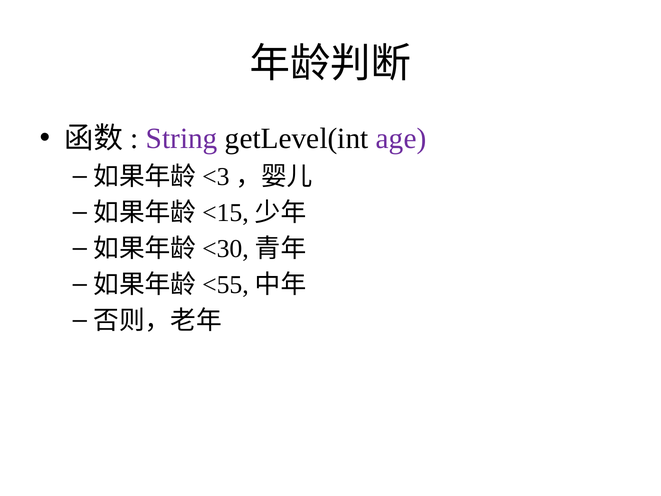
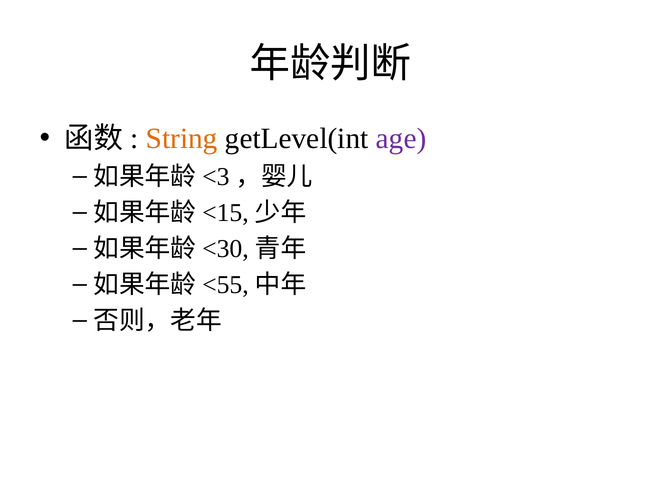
String colour: purple -> orange
